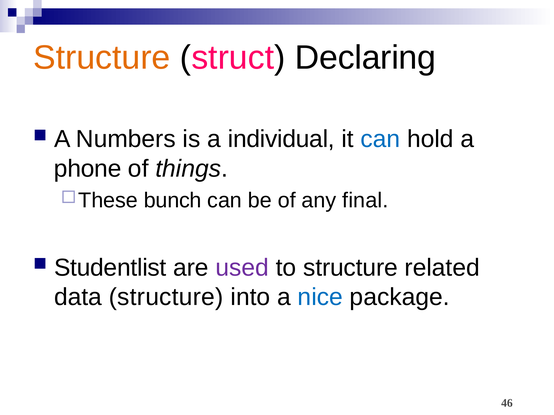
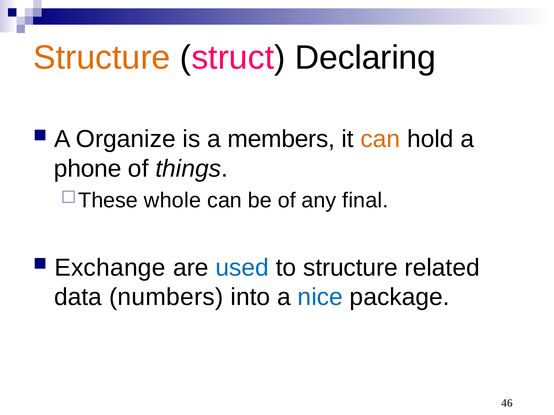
Numbers: Numbers -> Organize
individual: individual -> members
can at (380, 139) colour: blue -> orange
bunch: bunch -> whole
Studentlist: Studentlist -> Exchange
used colour: purple -> blue
data structure: structure -> numbers
